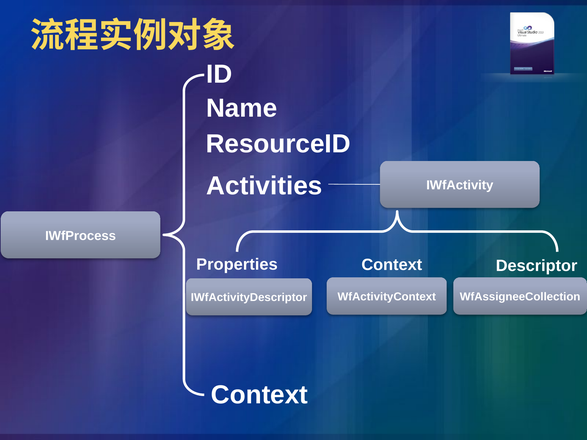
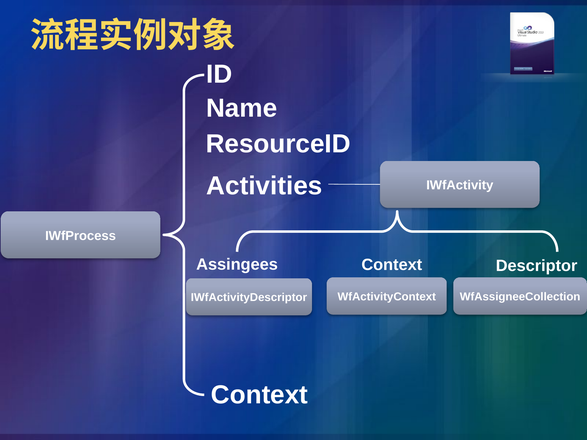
Properties: Properties -> Assingees
